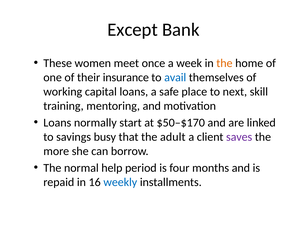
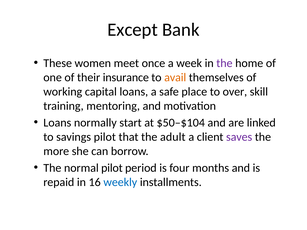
the at (224, 63) colour: orange -> purple
avail colour: blue -> orange
next: next -> over
$50–$170: $50–$170 -> $50–$104
savings busy: busy -> pilot
normal help: help -> pilot
